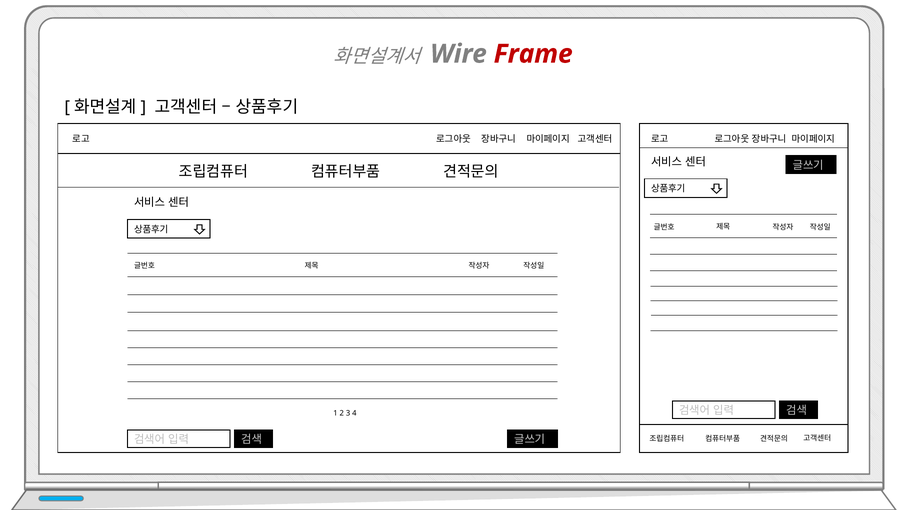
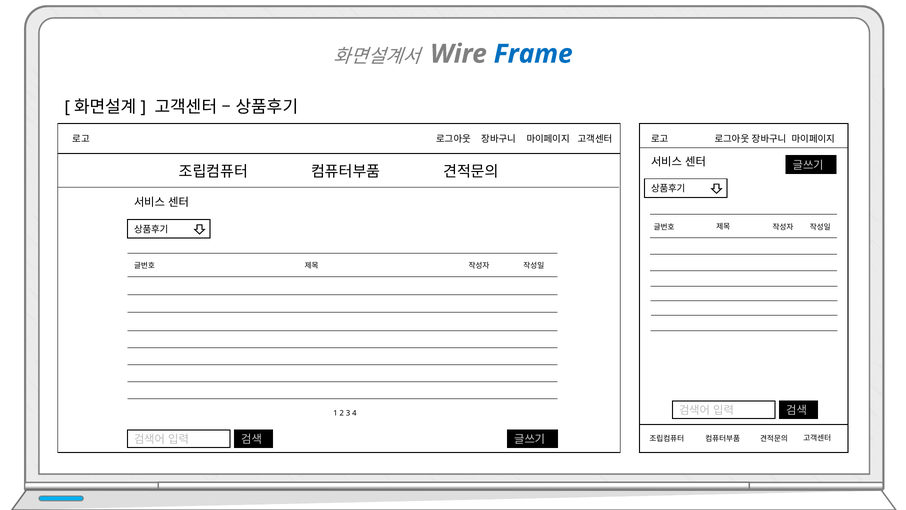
Frame colour: red -> blue
